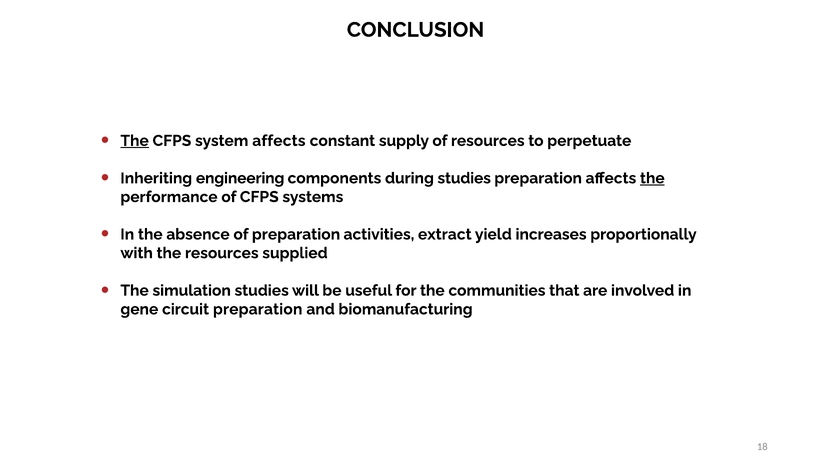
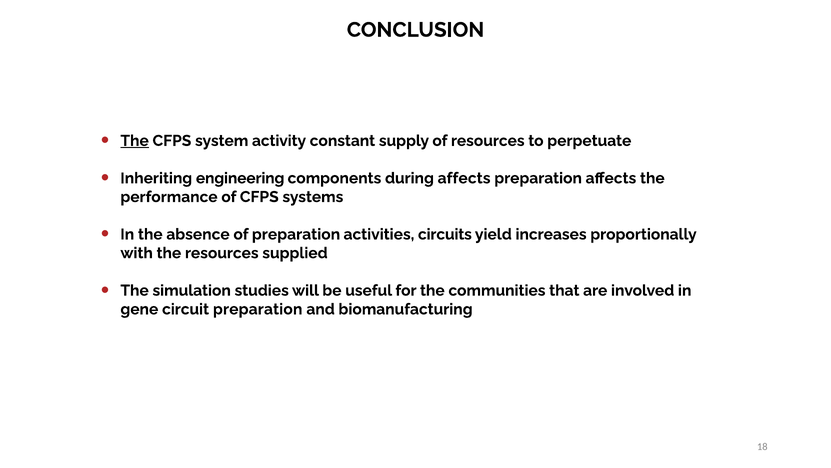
system affects: affects -> activity
during studies: studies -> affects
the at (652, 178) underline: present -> none
extract: extract -> circuits
